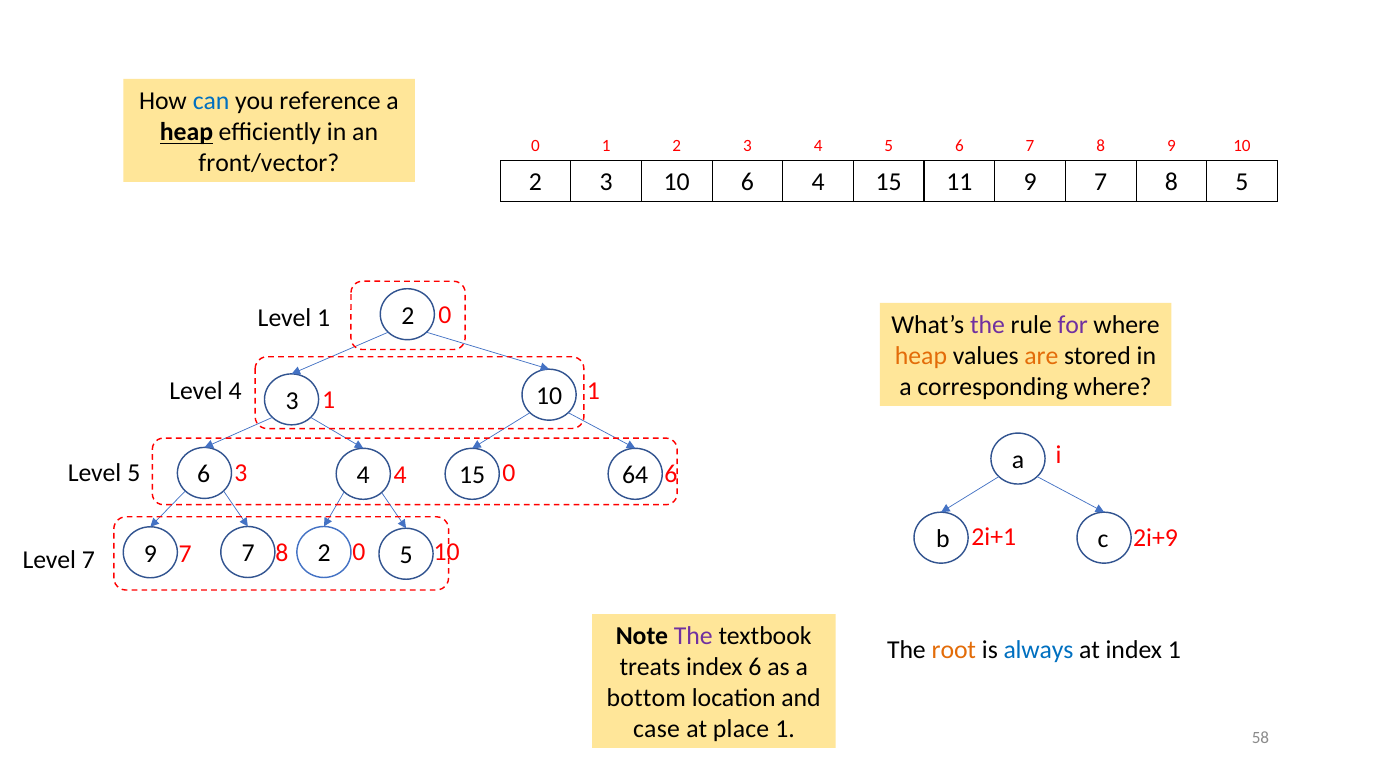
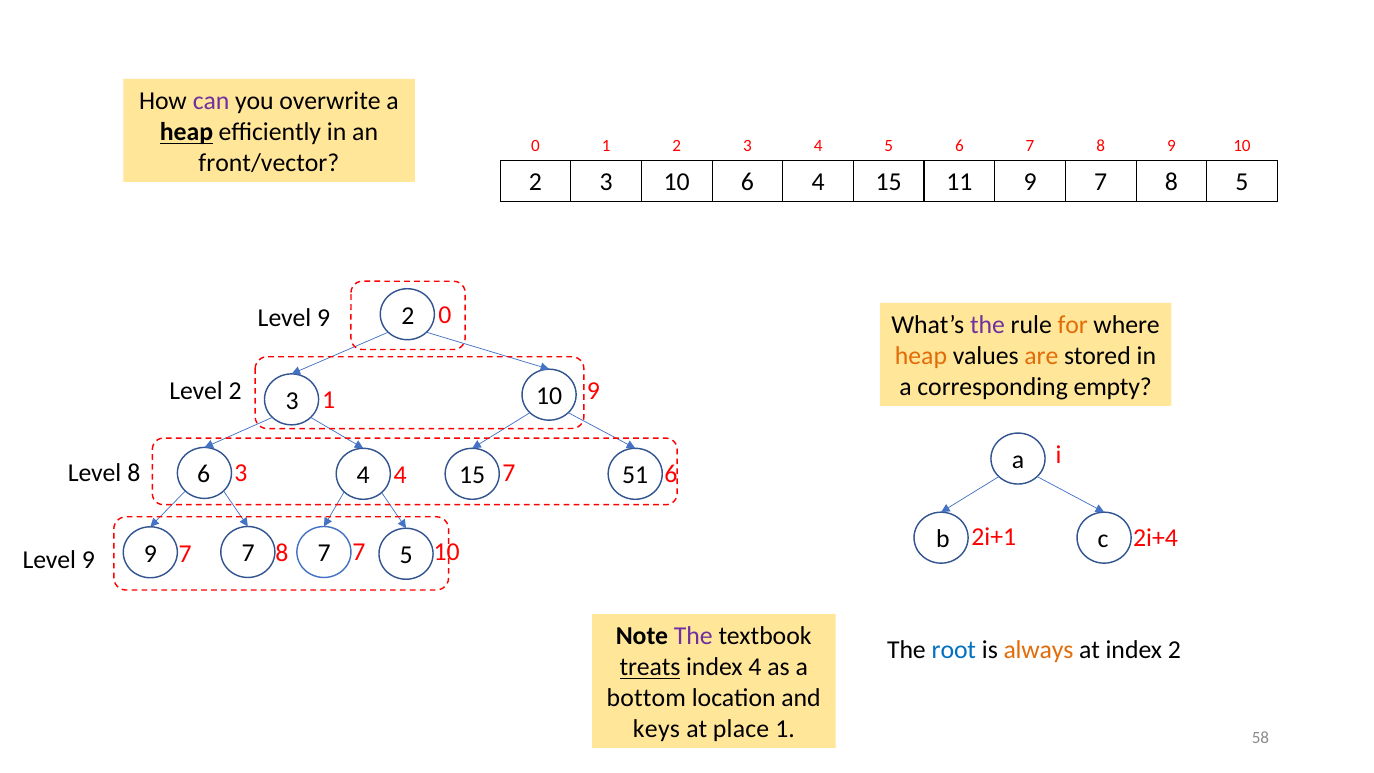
can colour: blue -> purple
reference: reference -> overwrite
1 at (324, 318): 1 -> 9
for colour: purple -> orange
corresponding where: where -> empty
Level 4: 4 -> 2
1 1: 1 -> 9
4 0: 0 -> 7
Level 5: 5 -> 8
64: 64 -> 51
2i+9: 2i+9 -> 2i+4
2 at (324, 553): 2 -> 7
8 0: 0 -> 7
7 at (88, 560): 7 -> 9
root colour: orange -> blue
always colour: blue -> orange
index 1: 1 -> 2
treats underline: none -> present
index 6: 6 -> 4
case: case -> keys
